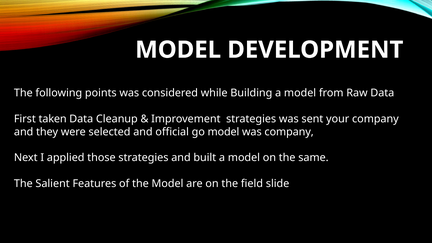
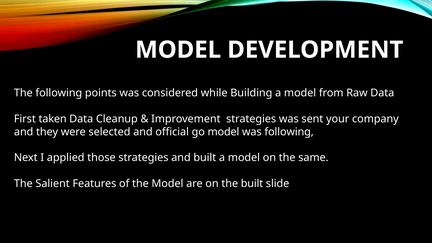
was company: company -> following
the field: field -> built
